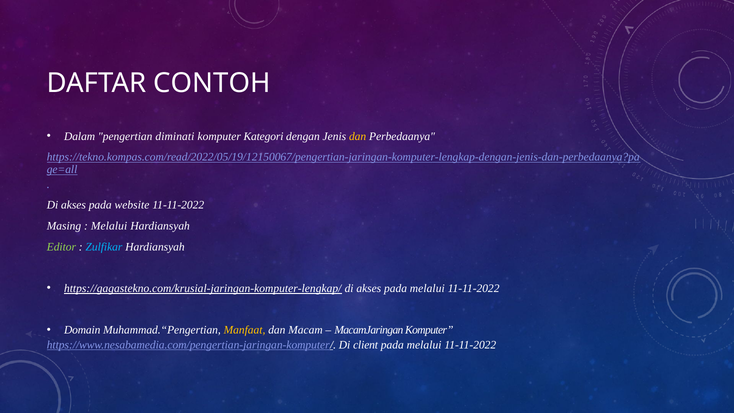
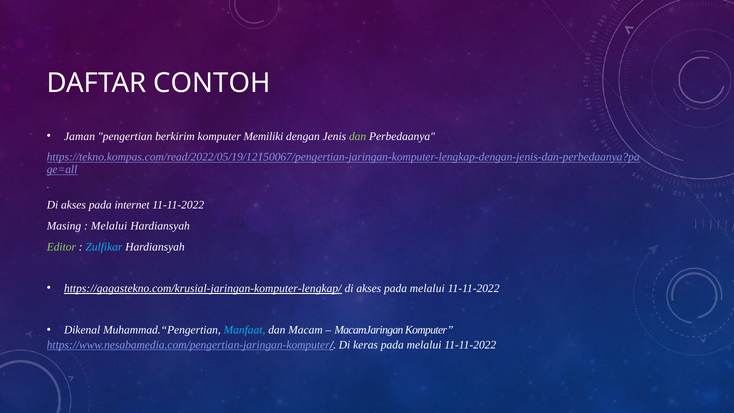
Dalam: Dalam -> Jaman
diminati: diminati -> berkirim
Kategori: Kategori -> Memiliki
dan at (358, 136) colour: yellow -> light green
website: website -> internet
Domain: Domain -> Dikenal
Manfaat colour: yellow -> light blue
client: client -> keras
